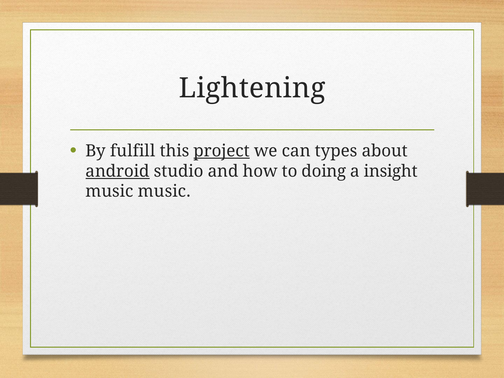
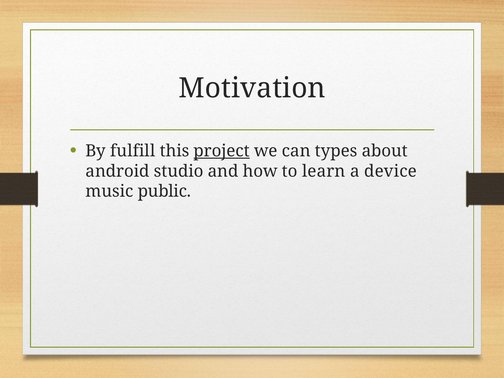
Lightening: Lightening -> Motivation
android underline: present -> none
doing: doing -> learn
insight: insight -> device
music music: music -> public
